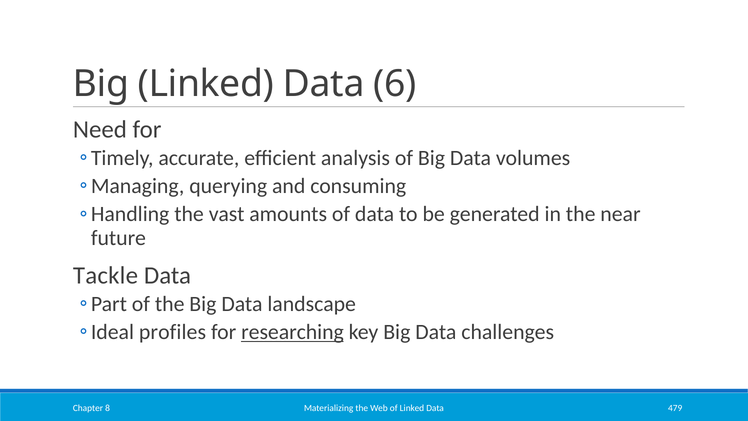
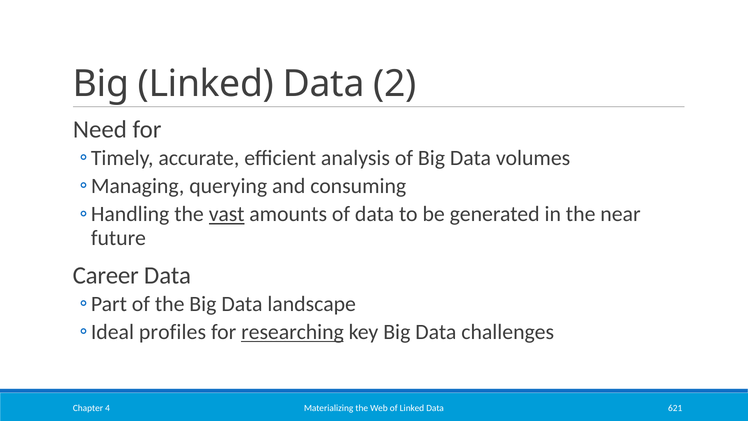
6: 6 -> 2
vast underline: none -> present
Tackle: Tackle -> Career
479: 479 -> 621
8: 8 -> 4
